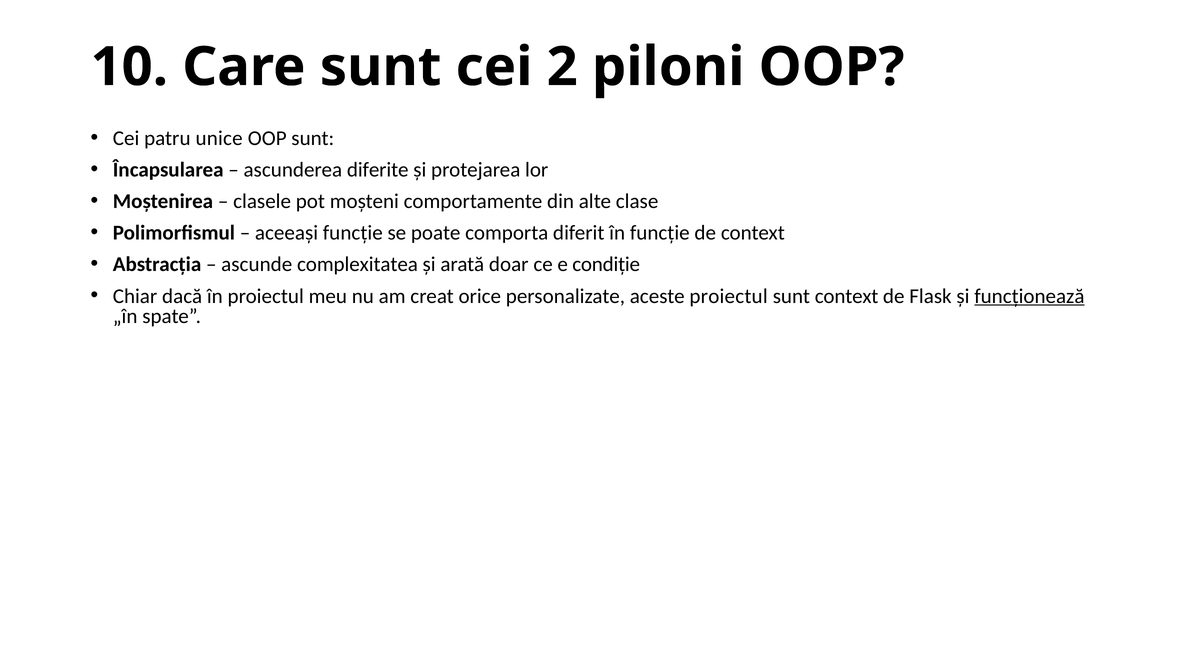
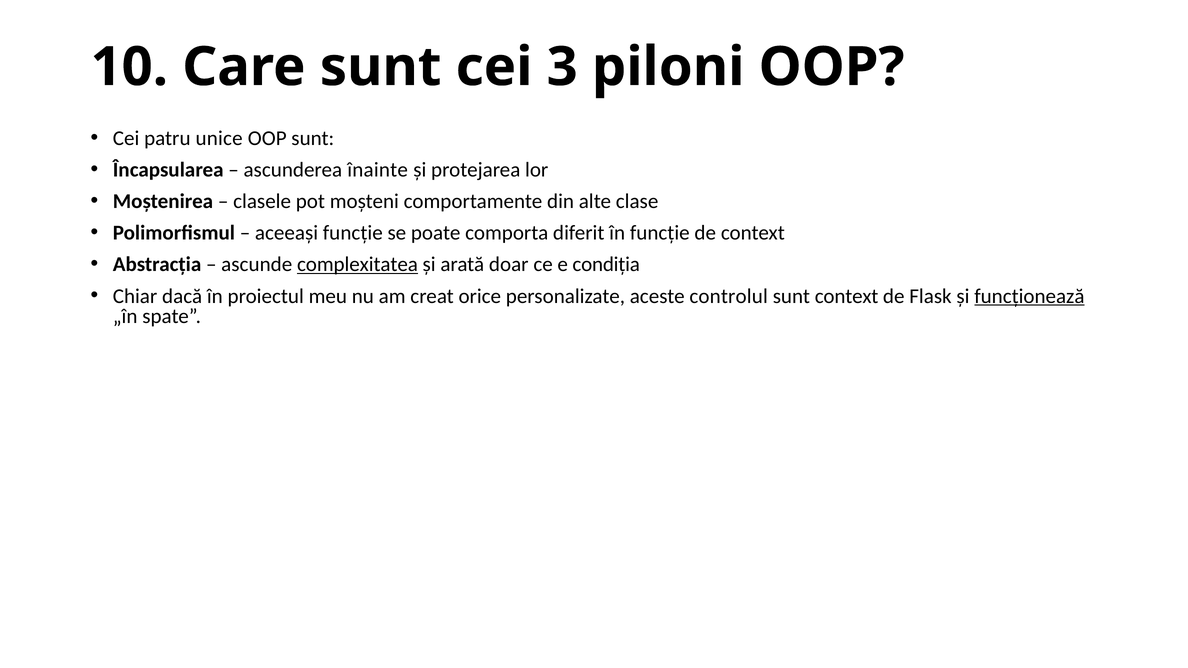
2: 2 -> 3
diferite: diferite -> înainte
complexitatea underline: none -> present
condiție: condiție -> condiția
aceste proiectul: proiectul -> controlul
